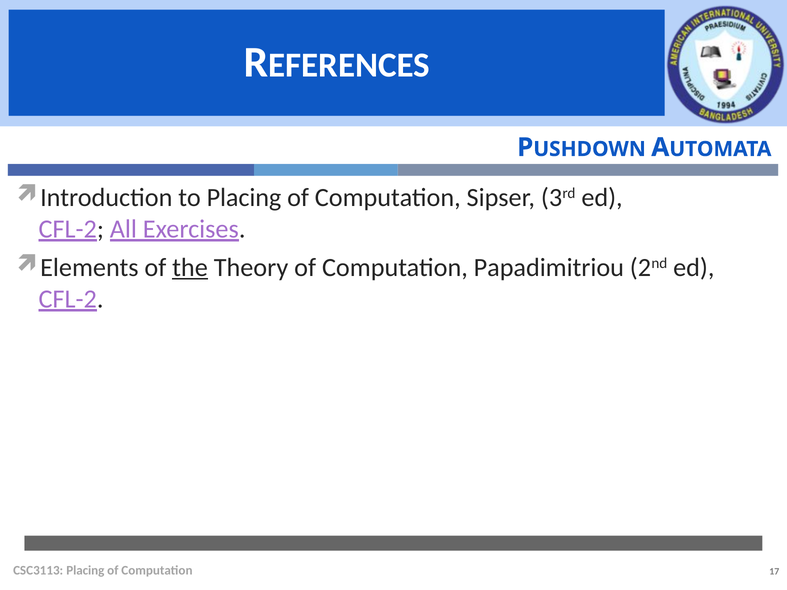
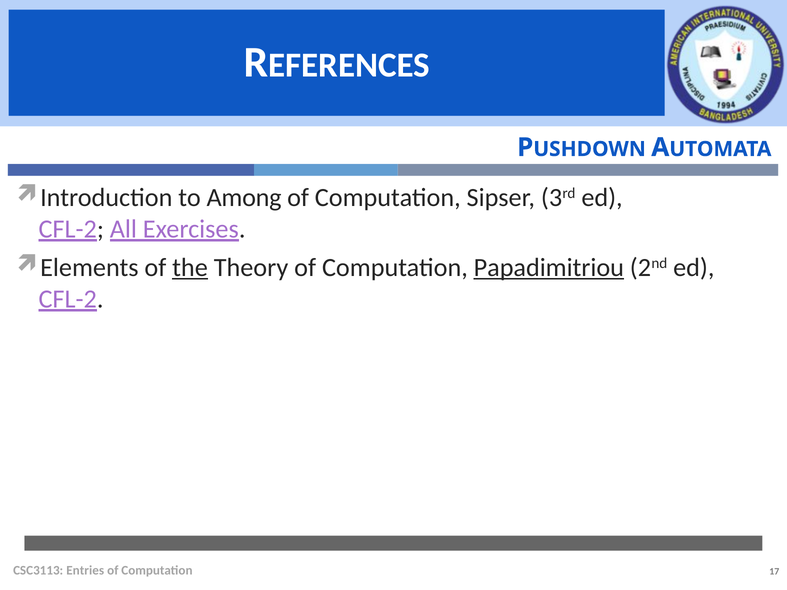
to Placing: Placing -> Among
Papadimitriou underline: none -> present
CSC3113 Placing: Placing -> Entries
